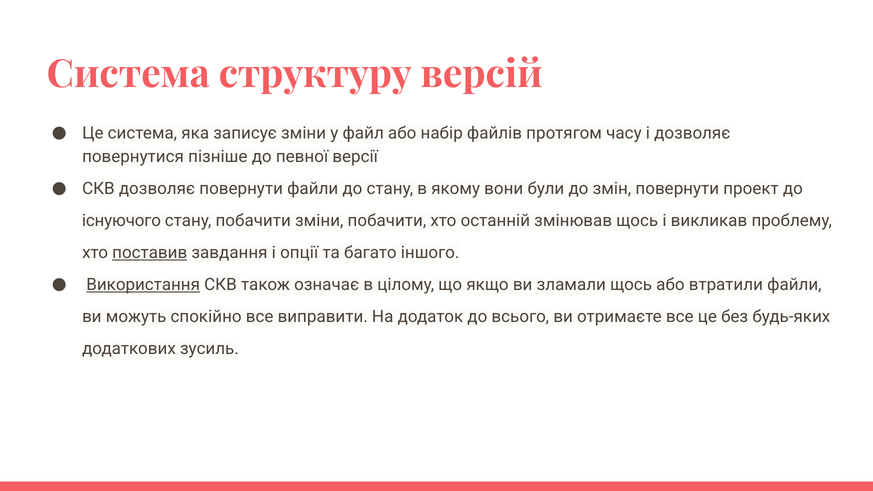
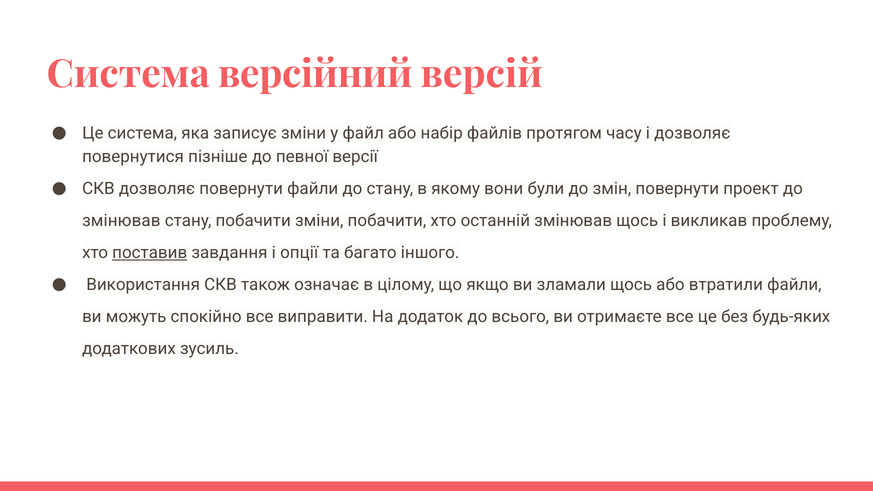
структуру: структуру -> версійний
існуючого at (121, 221): існуючого -> змінював
Використання underline: present -> none
